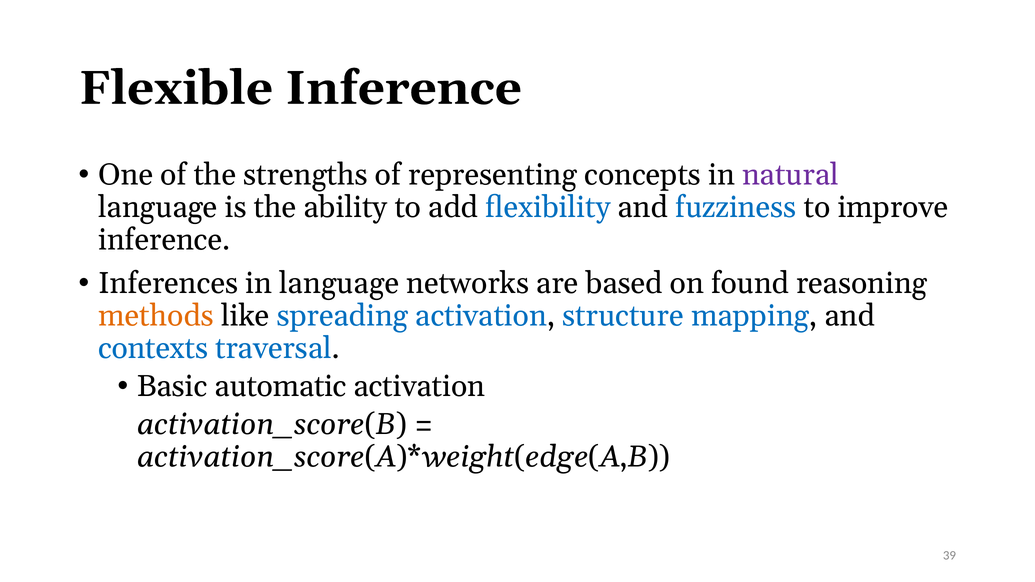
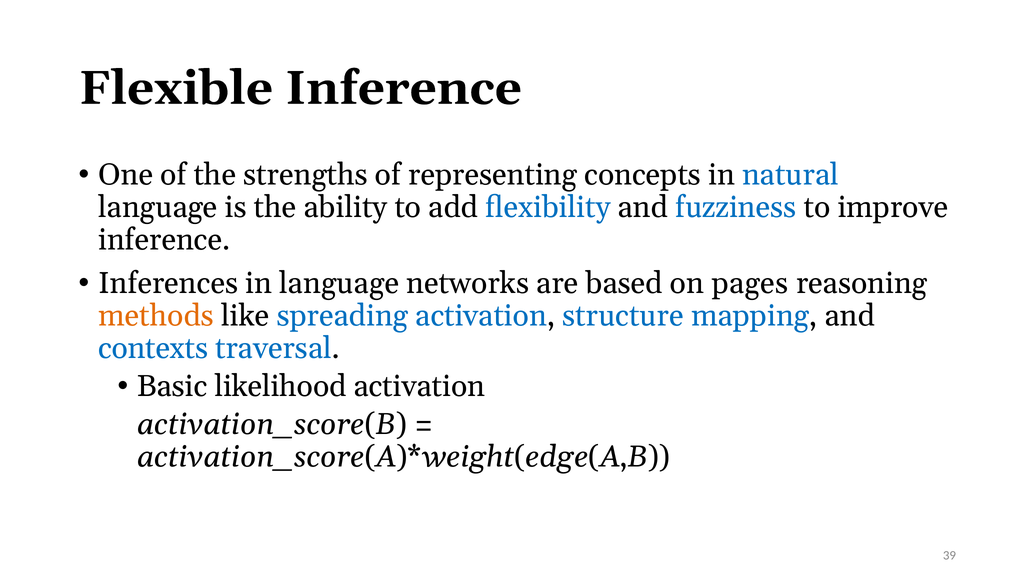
natural colour: purple -> blue
found: found -> pages
automatic: automatic -> likelihood
